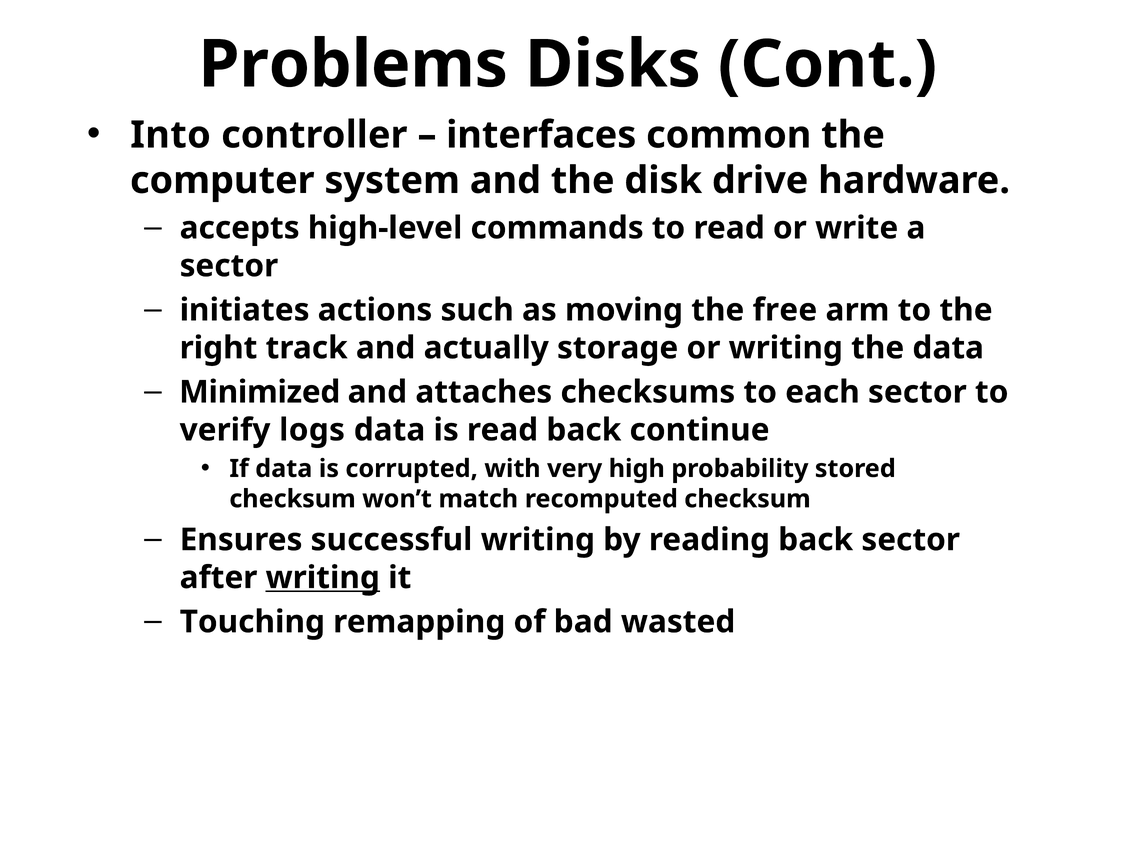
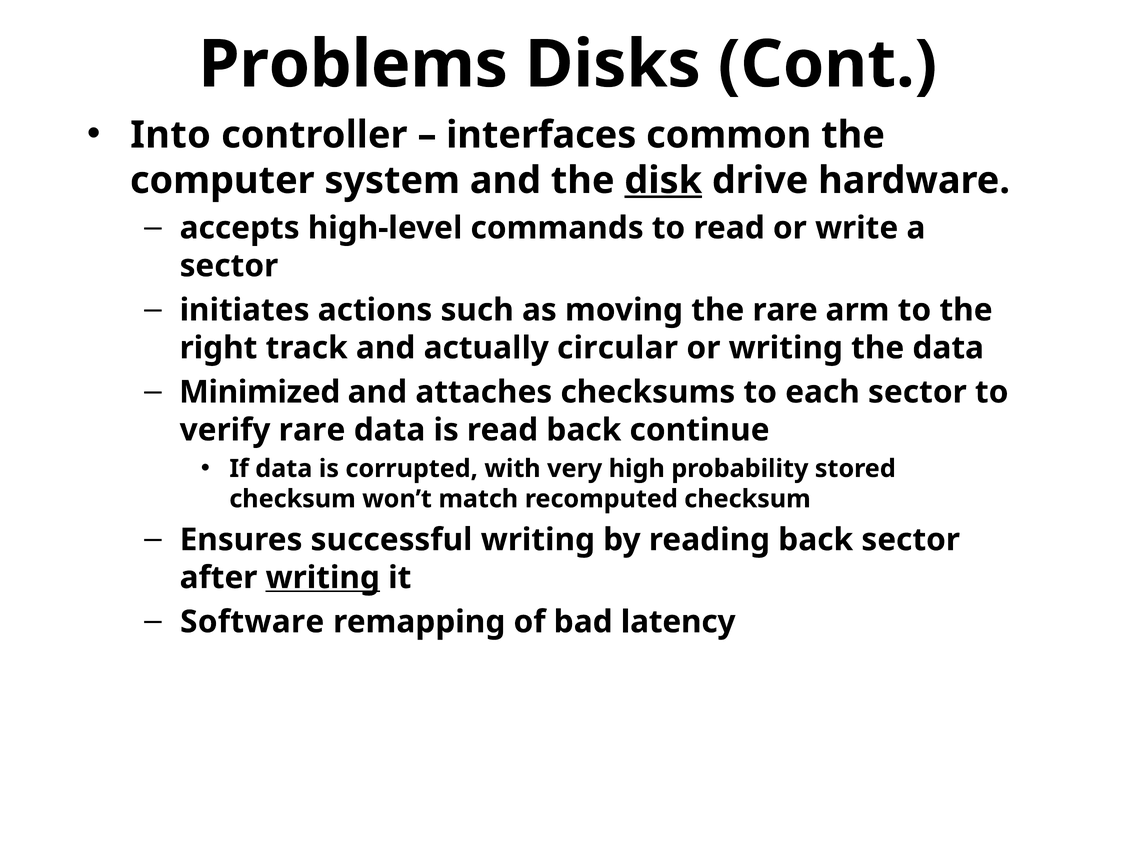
disk underline: none -> present
the free: free -> rare
storage: storage -> circular
verify logs: logs -> rare
Touching: Touching -> Software
wasted: wasted -> latency
